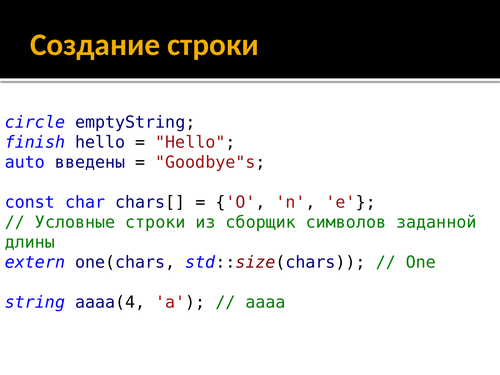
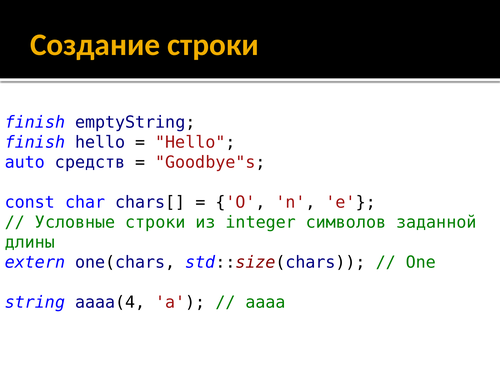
circle at (35, 122): circle -> finish
введены: введены -> средств
сборщик: сборщик -> integer
